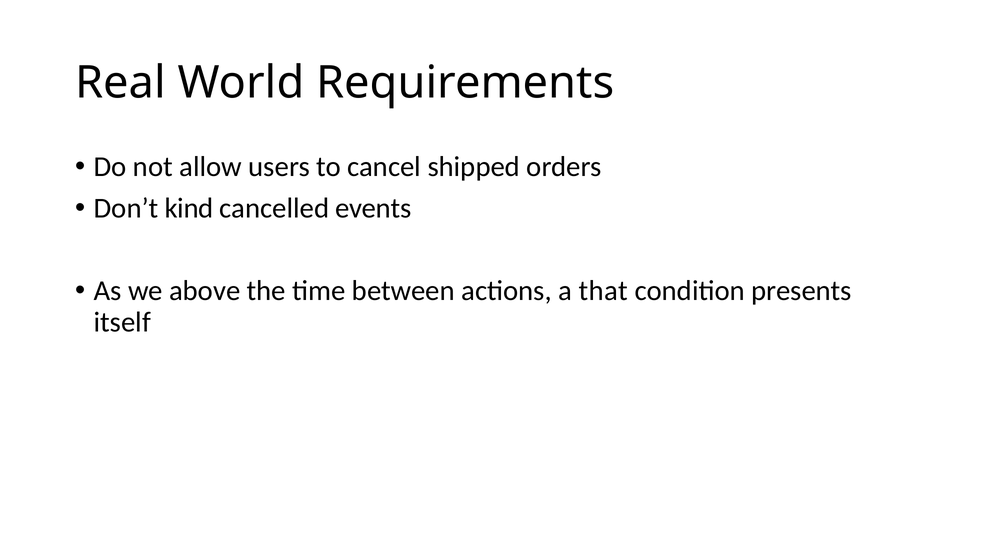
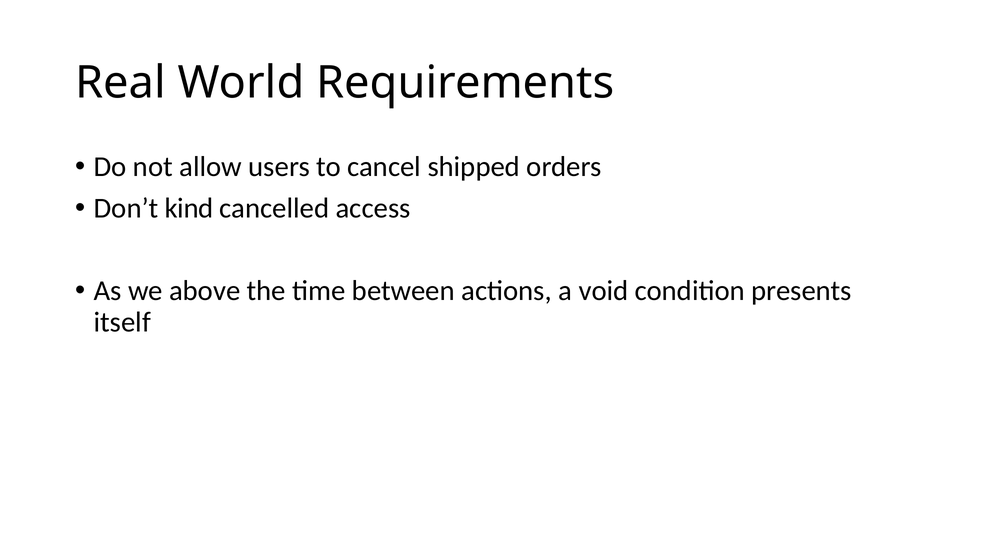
events: events -> access
that: that -> void
